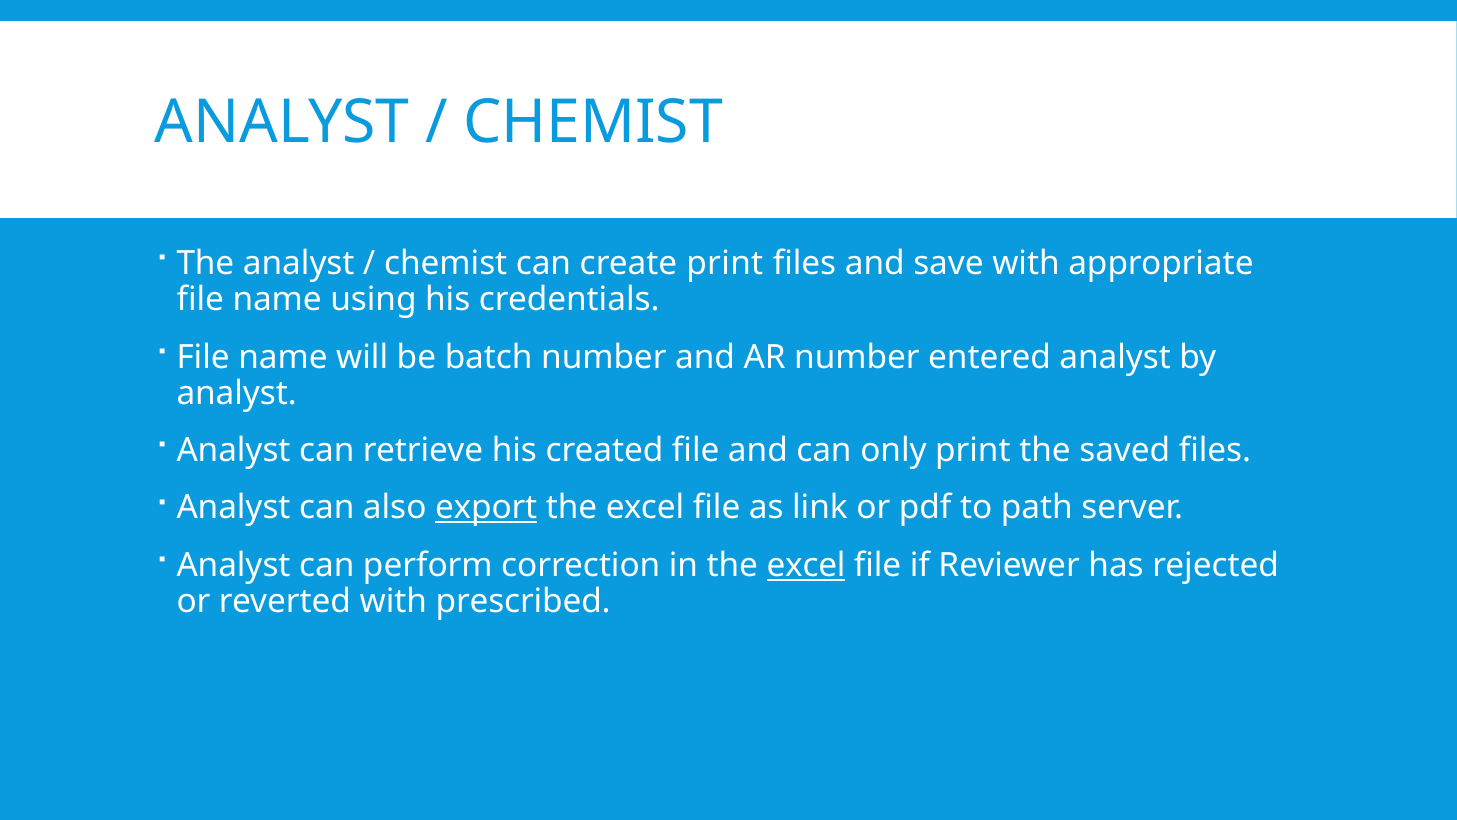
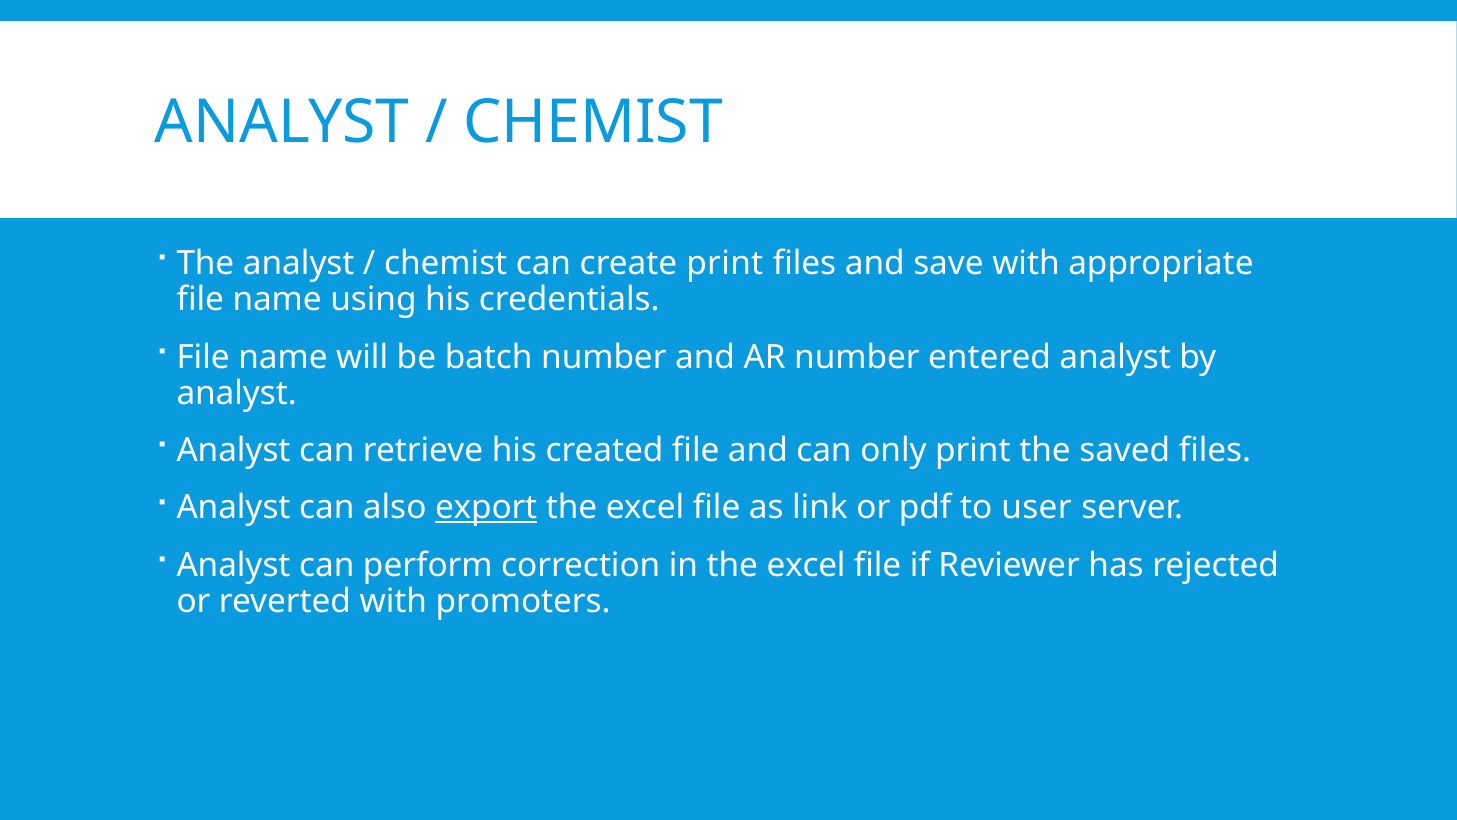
path: path -> user
excel at (806, 565) underline: present -> none
prescribed: prescribed -> promoters
